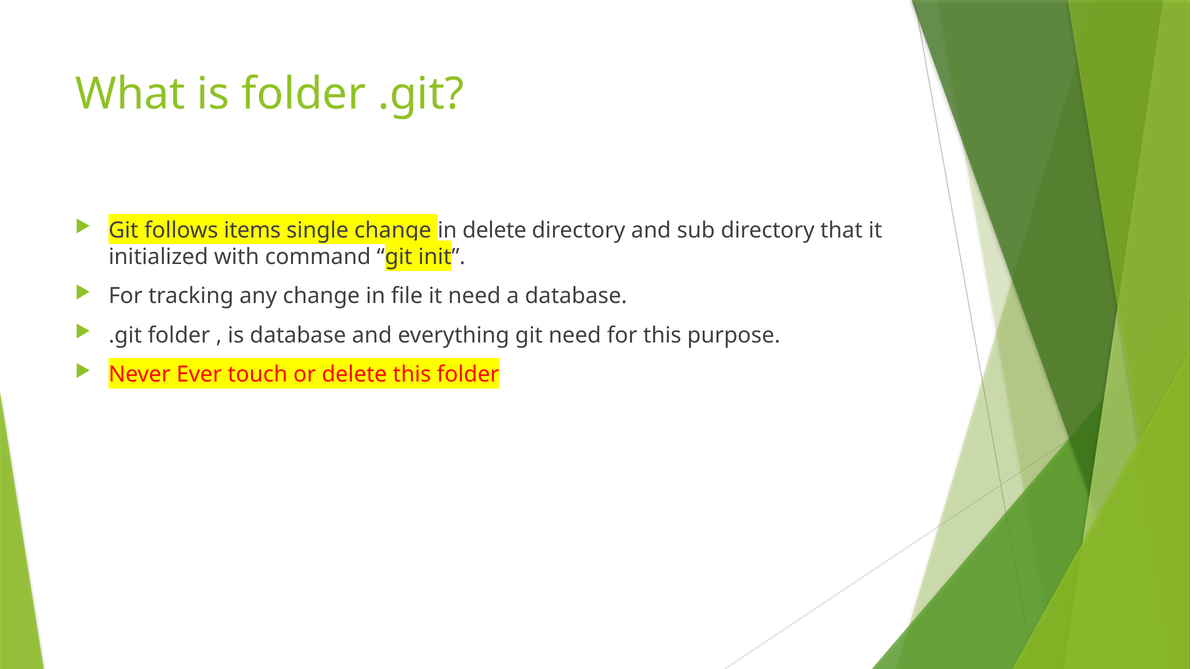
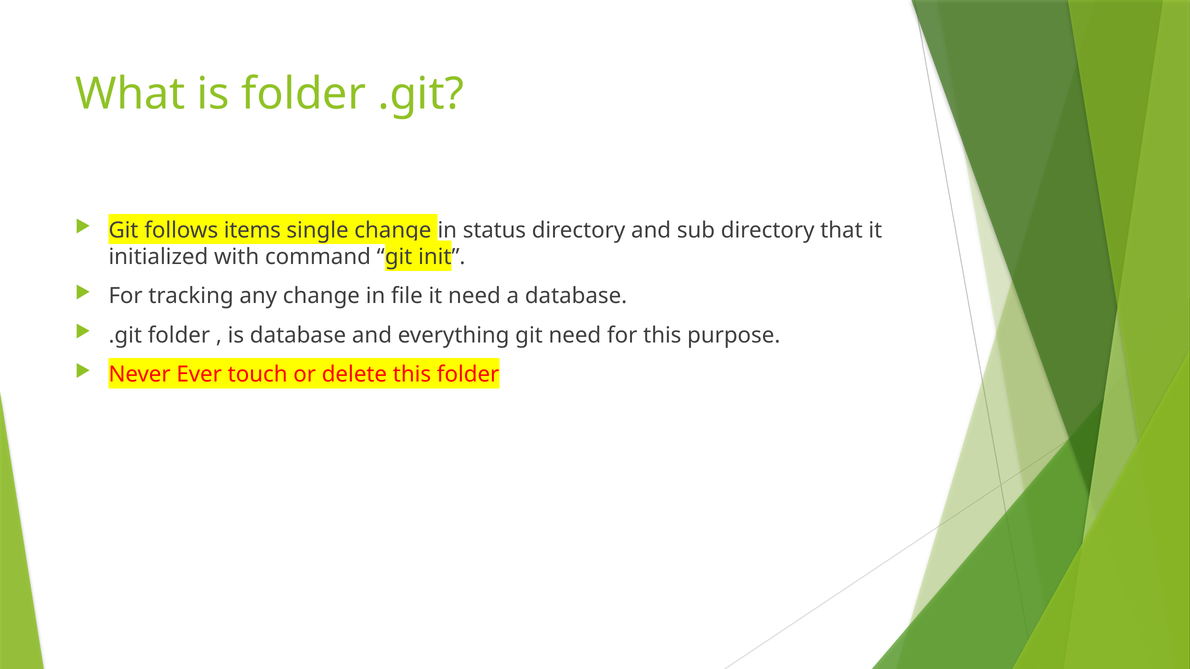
delete at (494, 230): delete -> status
